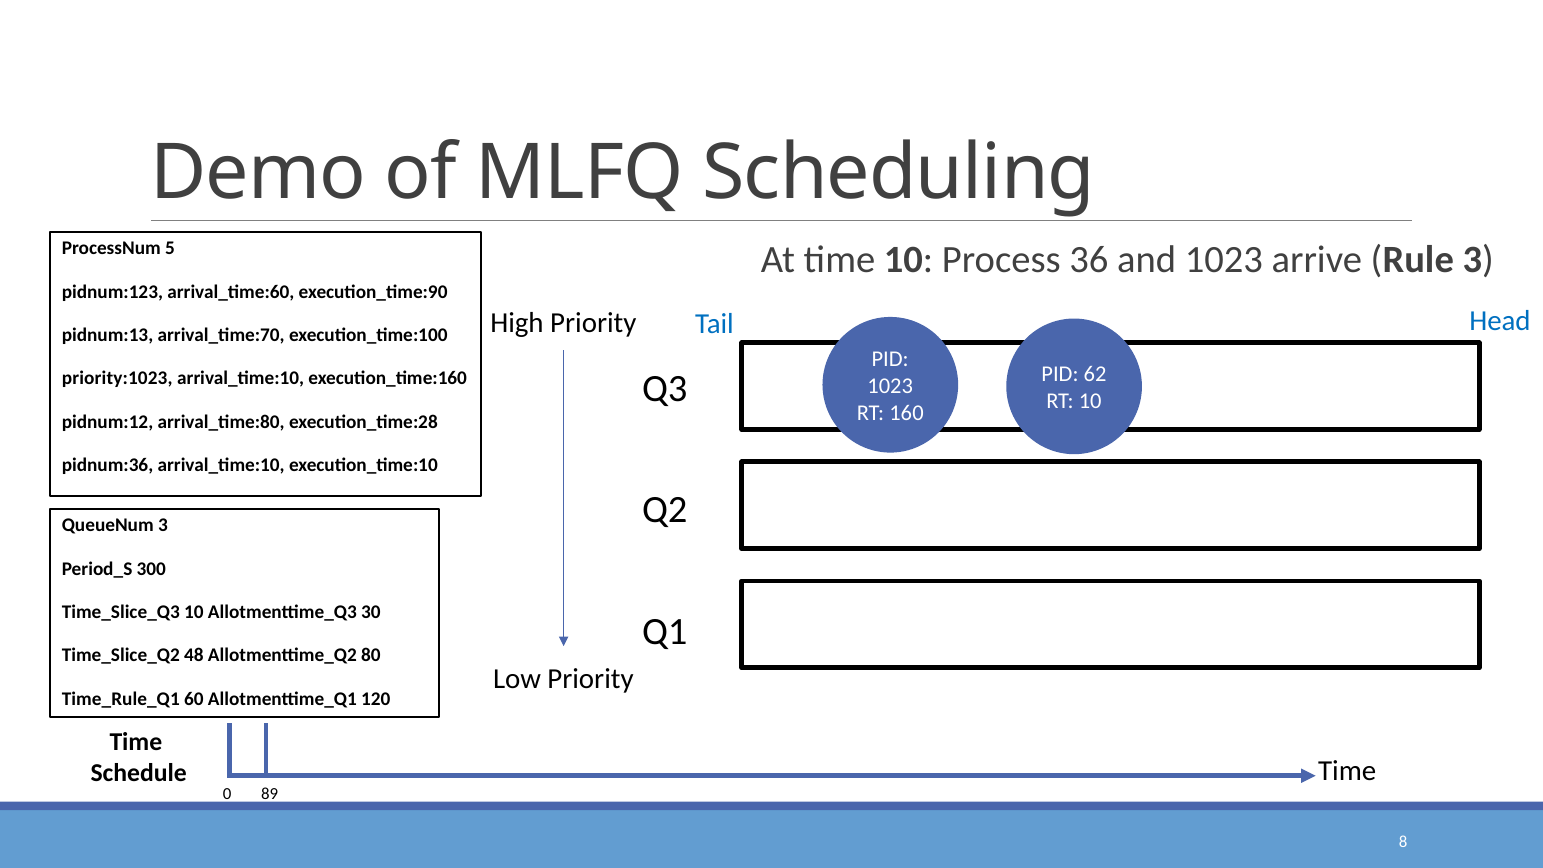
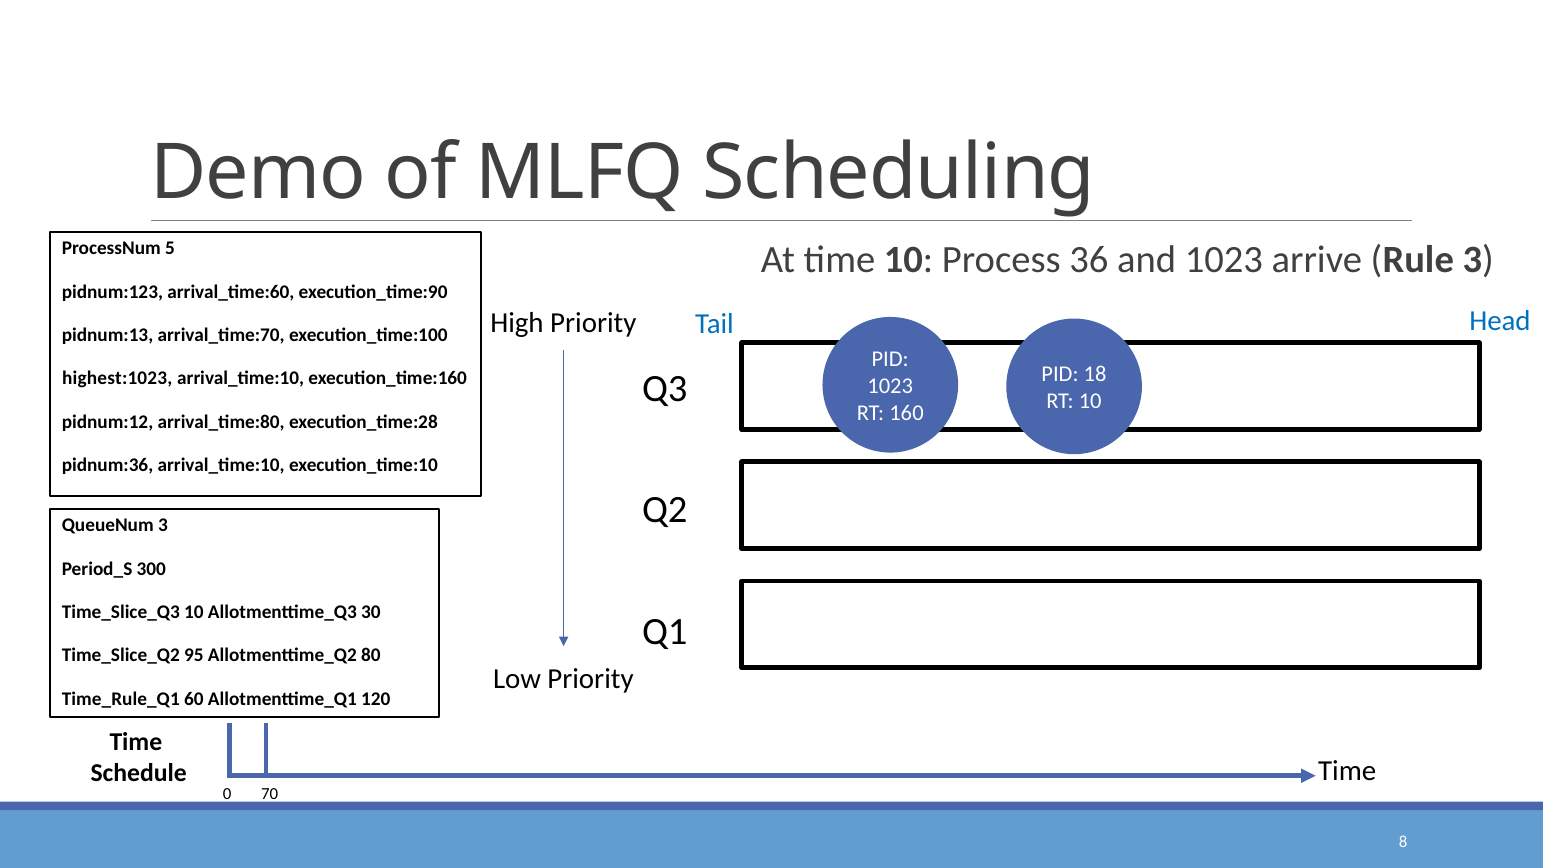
62: 62 -> 18
priority:1023: priority:1023 -> highest:1023
48: 48 -> 95
89: 89 -> 70
